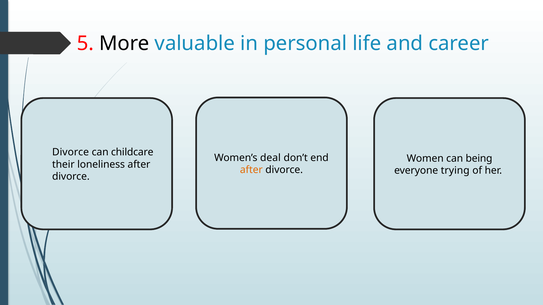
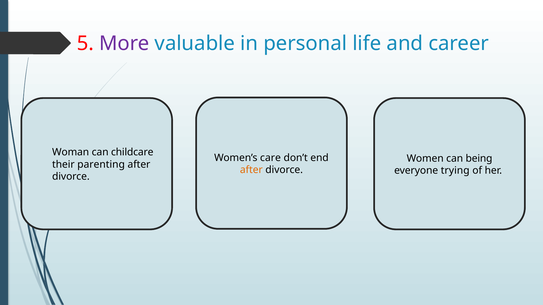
More colour: black -> purple
Divorce at (71, 152): Divorce -> Woman
deal: deal -> care
loneliness: loneliness -> parenting
